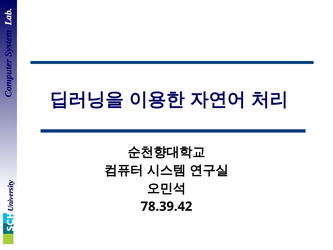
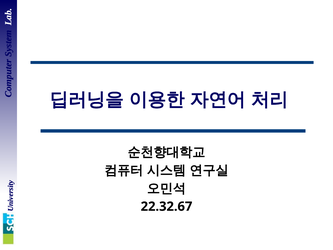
78.39.42: 78.39.42 -> 22.32.67
